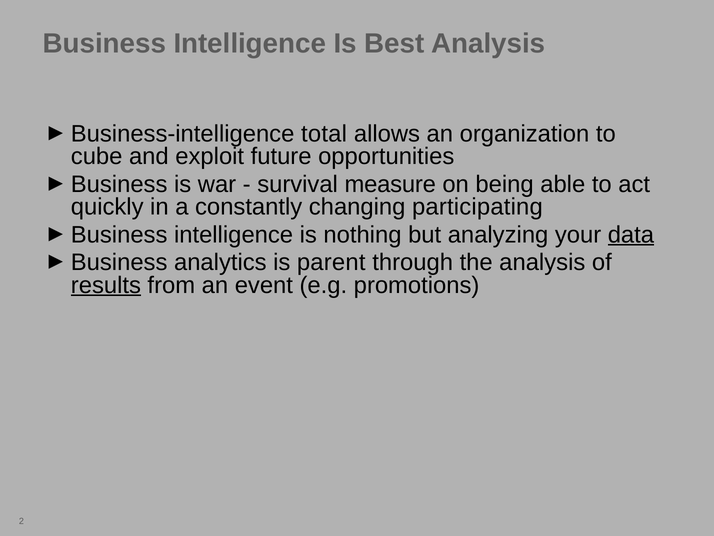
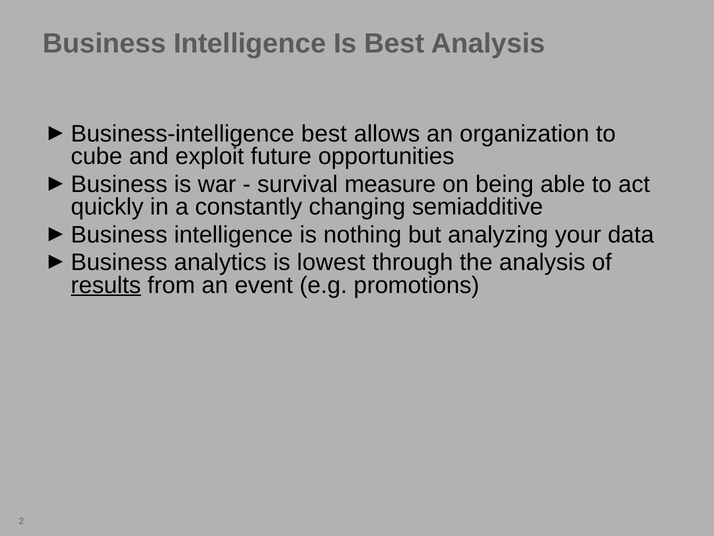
total at (324, 134): total -> best
participating: participating -> semiadditive
data underline: present -> none
parent: parent -> lowest
